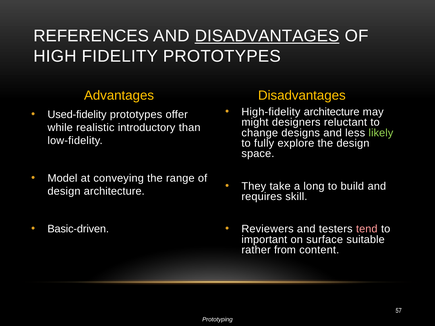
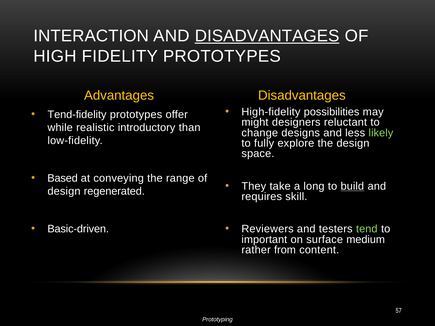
REFERENCES: REFERENCES -> INTERACTION
High-fidelity architecture: architecture -> possibilities
Used-fidelity: Used-fidelity -> Tend-fidelity
Model: Model -> Based
build underline: none -> present
design architecture: architecture -> regenerated
tend colour: pink -> light green
suitable: suitable -> medium
